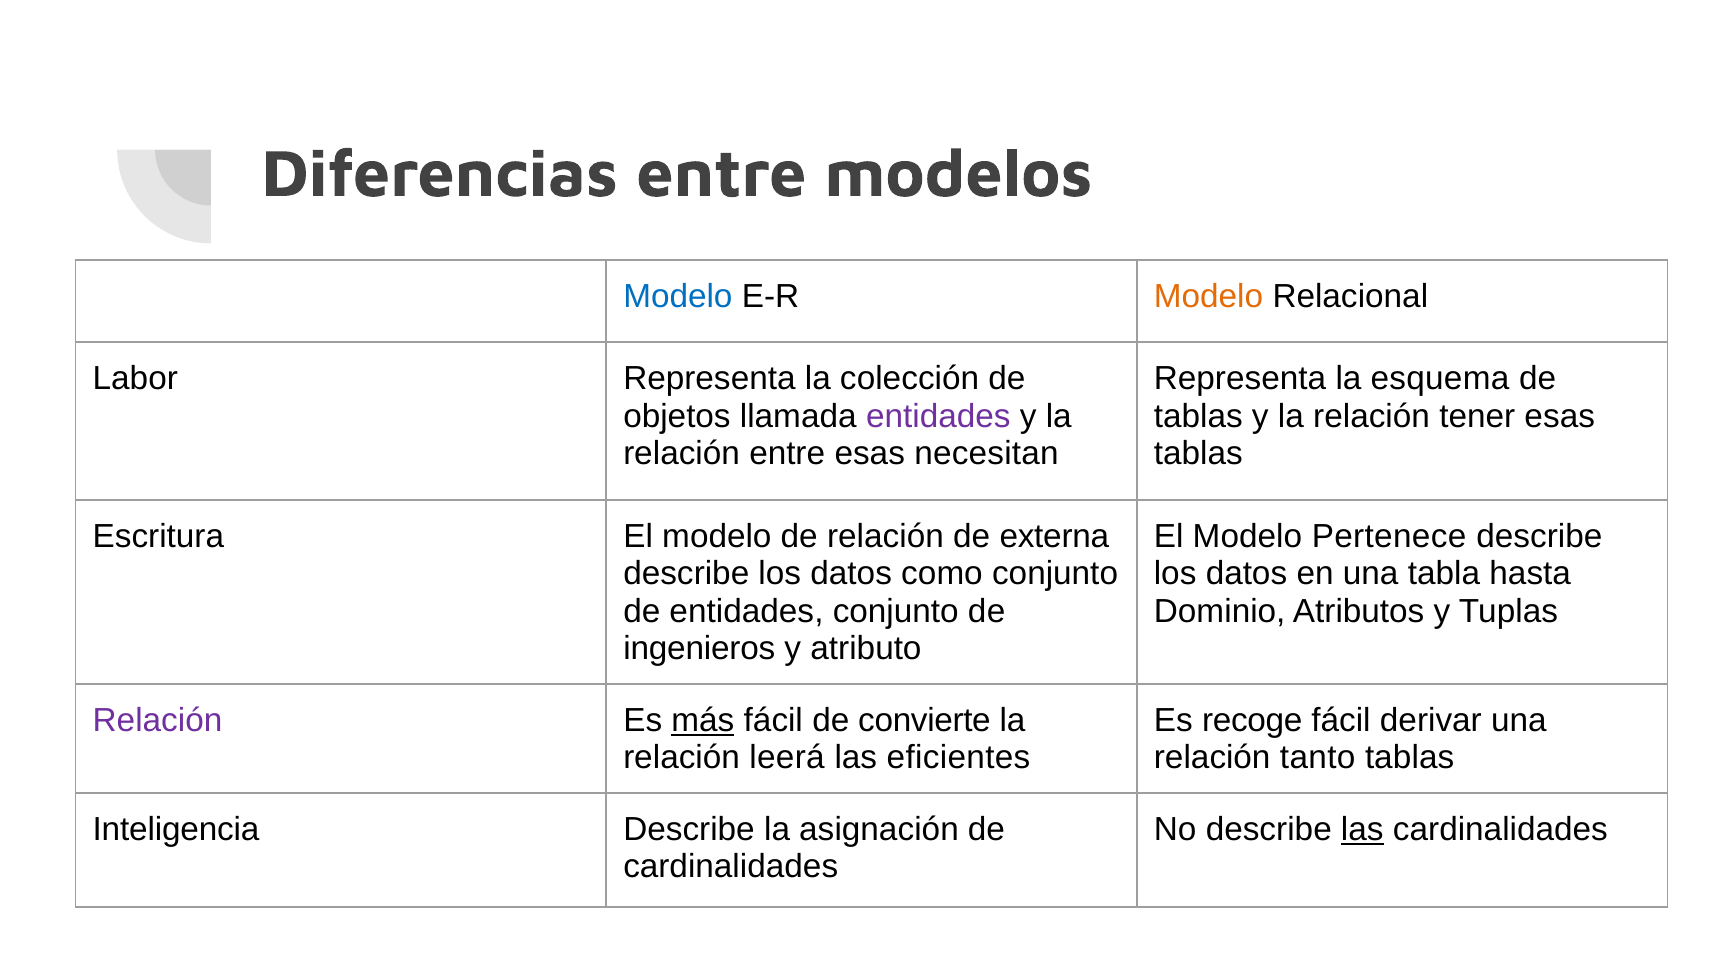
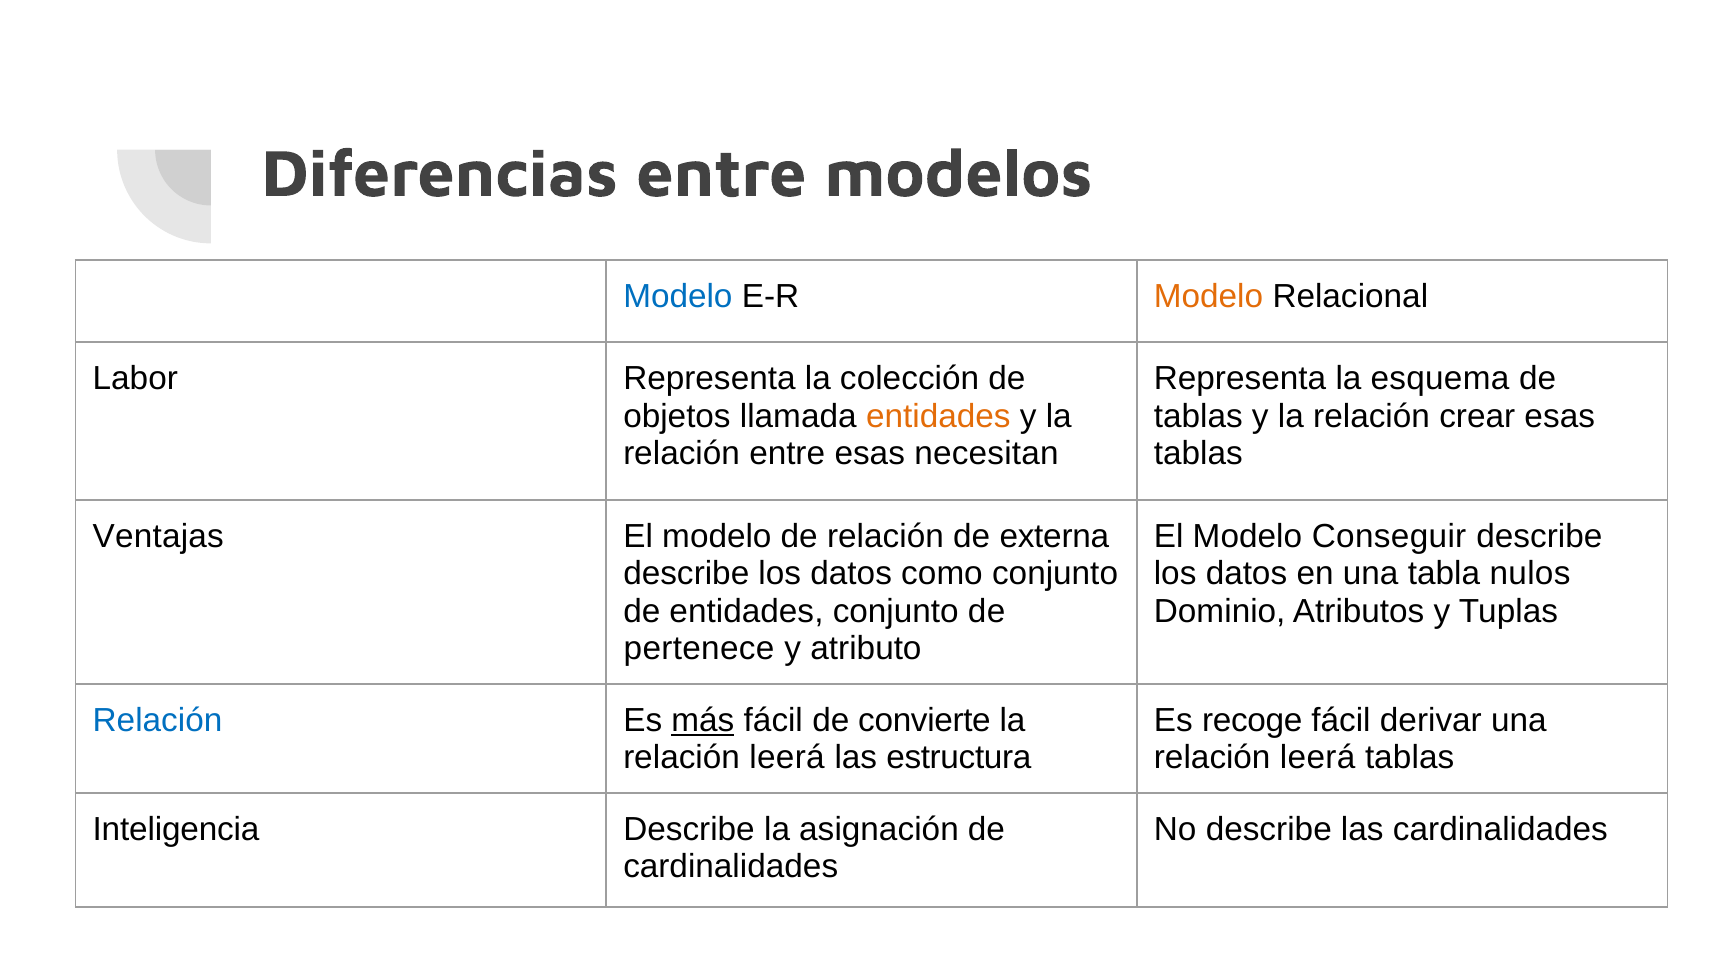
entidades at (938, 416) colour: purple -> orange
tener: tener -> crear
Escritura: Escritura -> Ventajas
Pertenece: Pertenece -> Conseguir
hasta: hasta -> nulos
ingenieros: ingenieros -> pertenece
Relación at (158, 720) colour: purple -> blue
eficientes: eficientes -> estructura
tanto at (1318, 757): tanto -> leerá
las at (1362, 829) underline: present -> none
